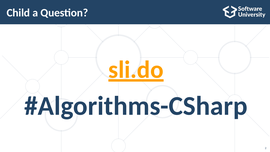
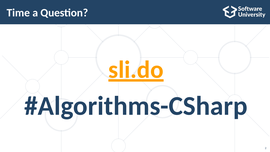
Child: Child -> Time
